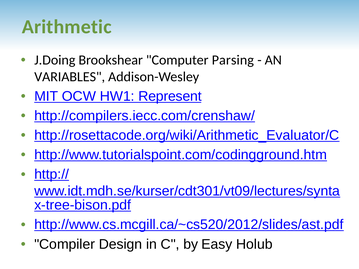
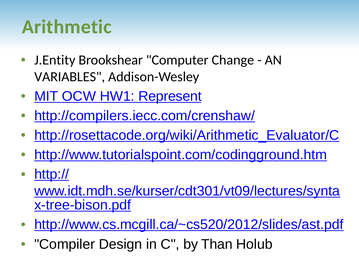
J.Doing: J.Doing -> J.Entity
Parsing: Parsing -> Change
Easy: Easy -> Than
